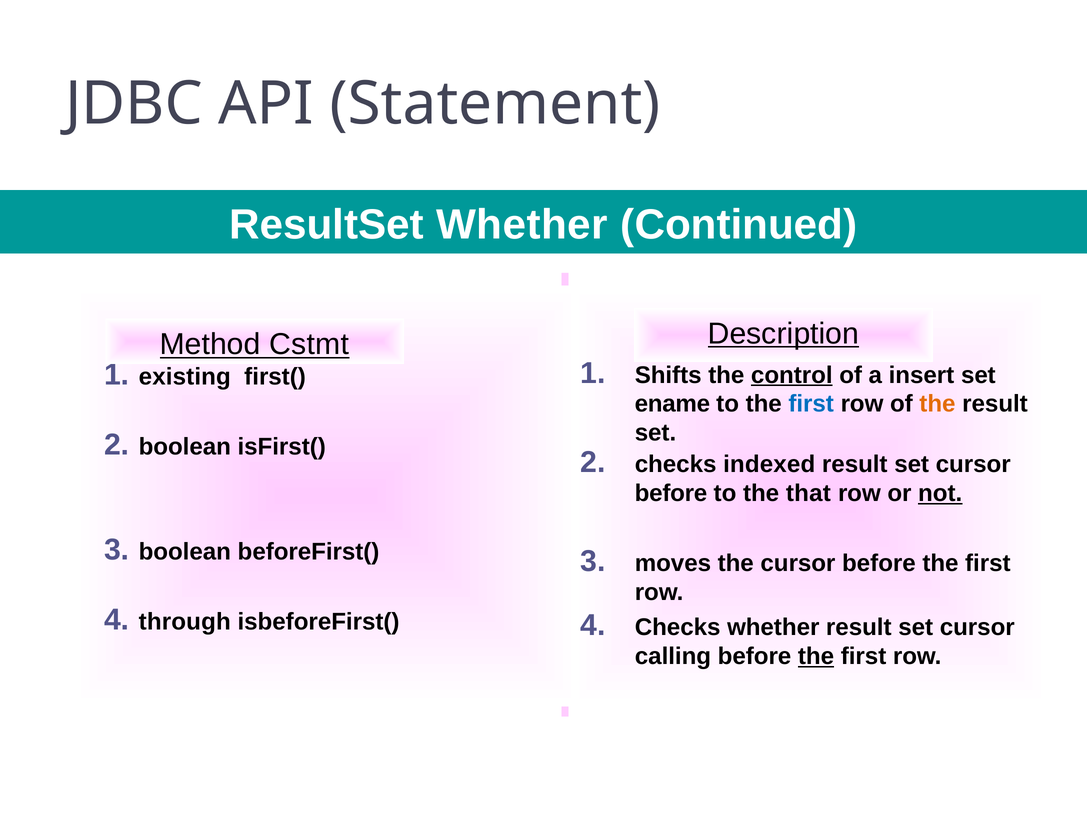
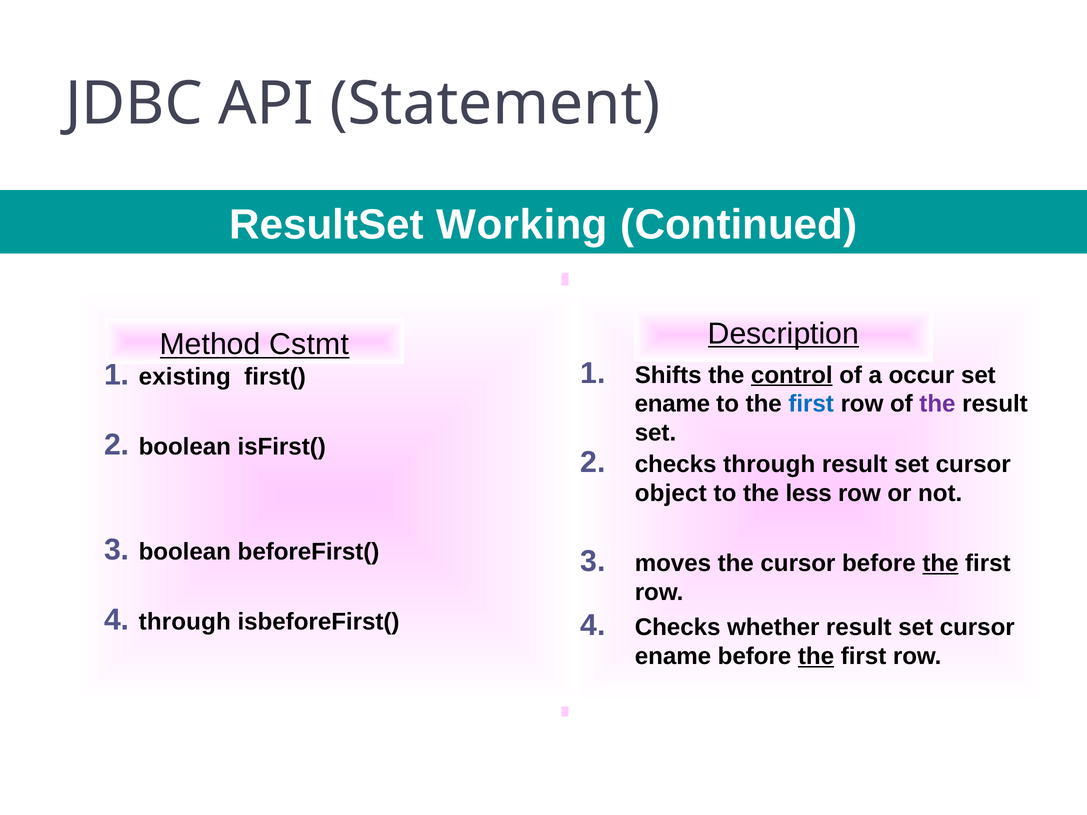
ResultSet Whether: Whether -> Working
insert: insert -> occur
the at (937, 404) colour: orange -> purple
checks indexed: indexed -> through
before at (671, 493): before -> object
that: that -> less
not underline: present -> none
the at (940, 563) underline: none -> present
calling at (673, 656): calling -> ename
